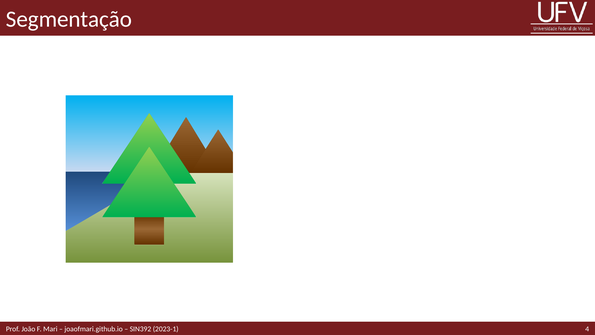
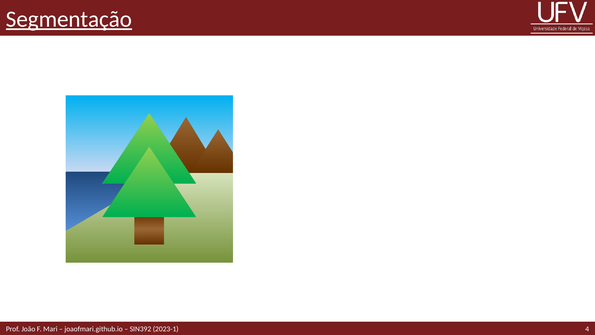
Segmentação underline: none -> present
